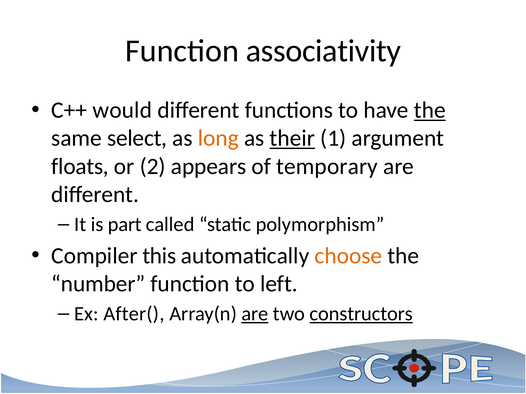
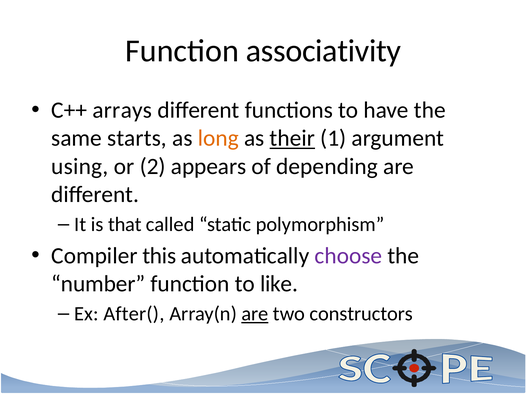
would: would -> arrays
the at (430, 110) underline: present -> none
select: select -> starts
floats: floats -> using
temporary: temporary -> depending
part: part -> that
choose colour: orange -> purple
left: left -> like
constructors underline: present -> none
